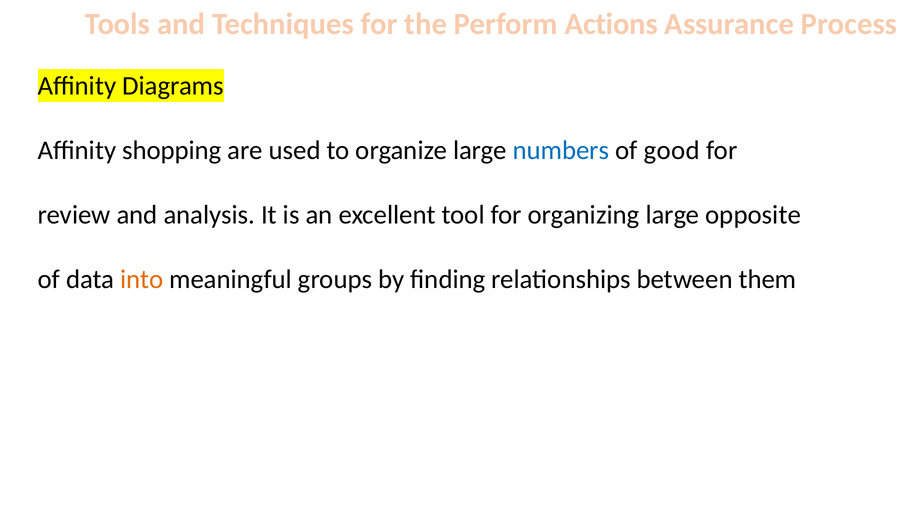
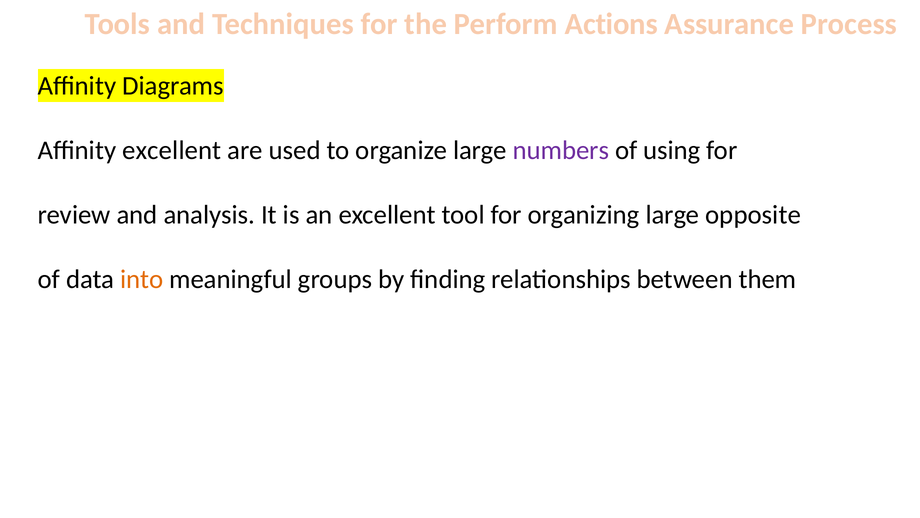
Affinity shopping: shopping -> excellent
numbers colour: blue -> purple
good: good -> using
